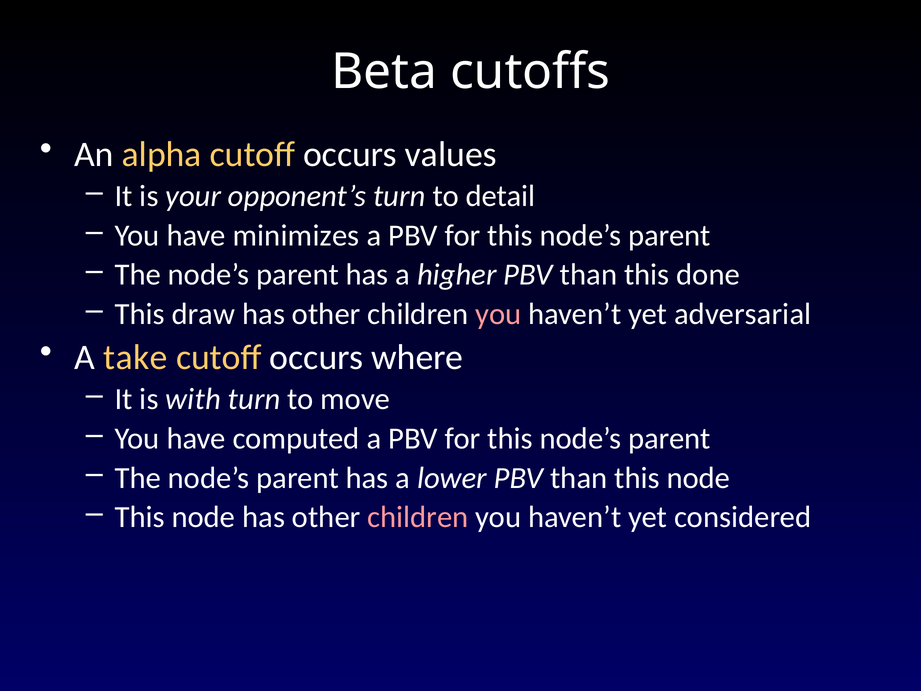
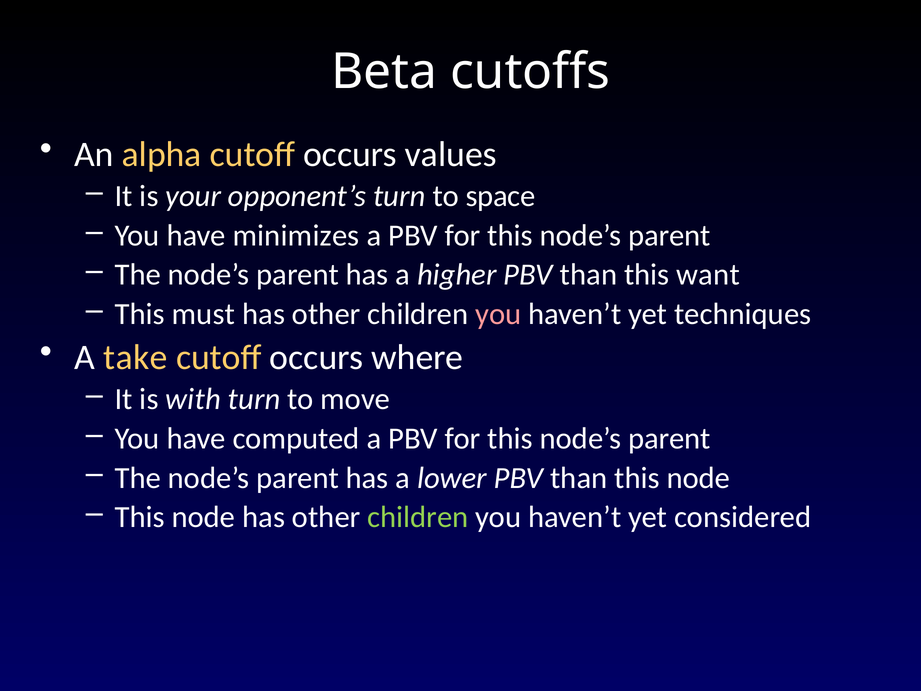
detail: detail -> space
done: done -> want
draw: draw -> must
adversarial: adversarial -> techniques
children at (418, 517) colour: pink -> light green
